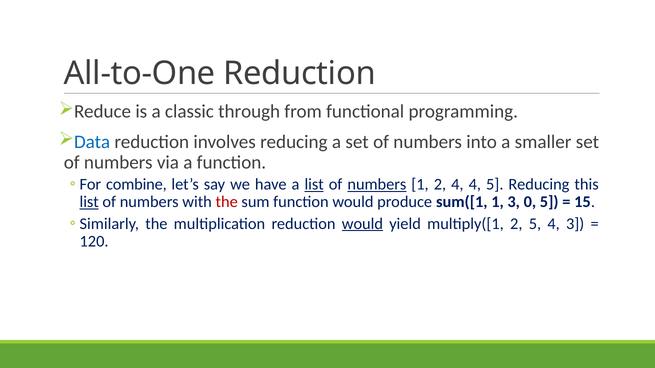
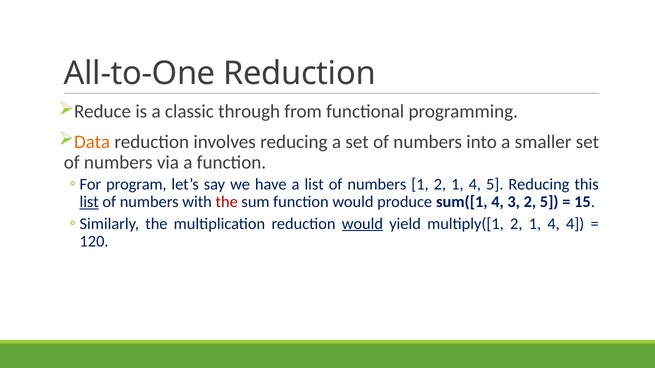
Data colour: blue -> orange
combine: combine -> program
list at (314, 184) underline: present -> none
numbers at (377, 184) underline: present -> none
1 2 4: 4 -> 1
sum([1 1: 1 -> 4
3 0: 0 -> 2
multiply([1 2 5: 5 -> 1
4 3: 3 -> 4
